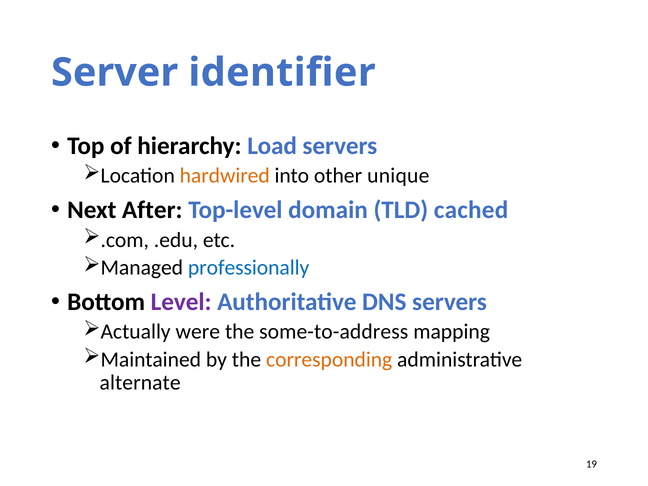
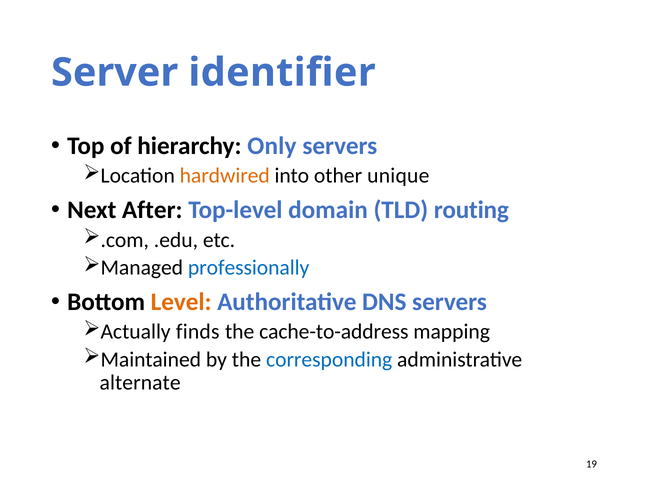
Load: Load -> Only
cached: cached -> routing
Level colour: purple -> orange
were: were -> finds
some-to-address: some-to-address -> cache-to-address
corresponding colour: orange -> blue
